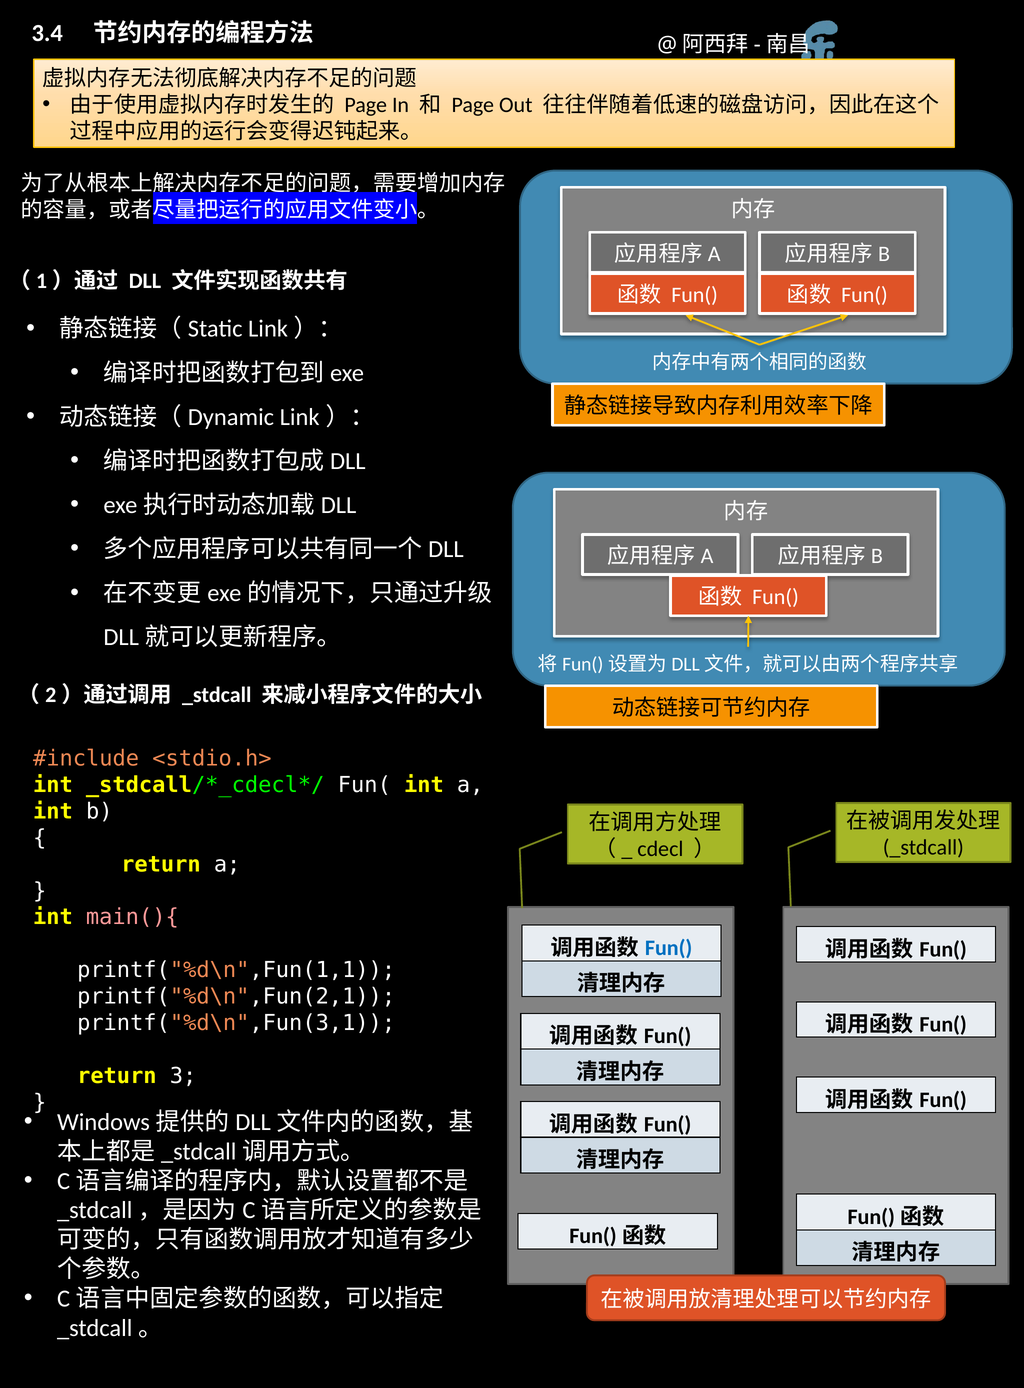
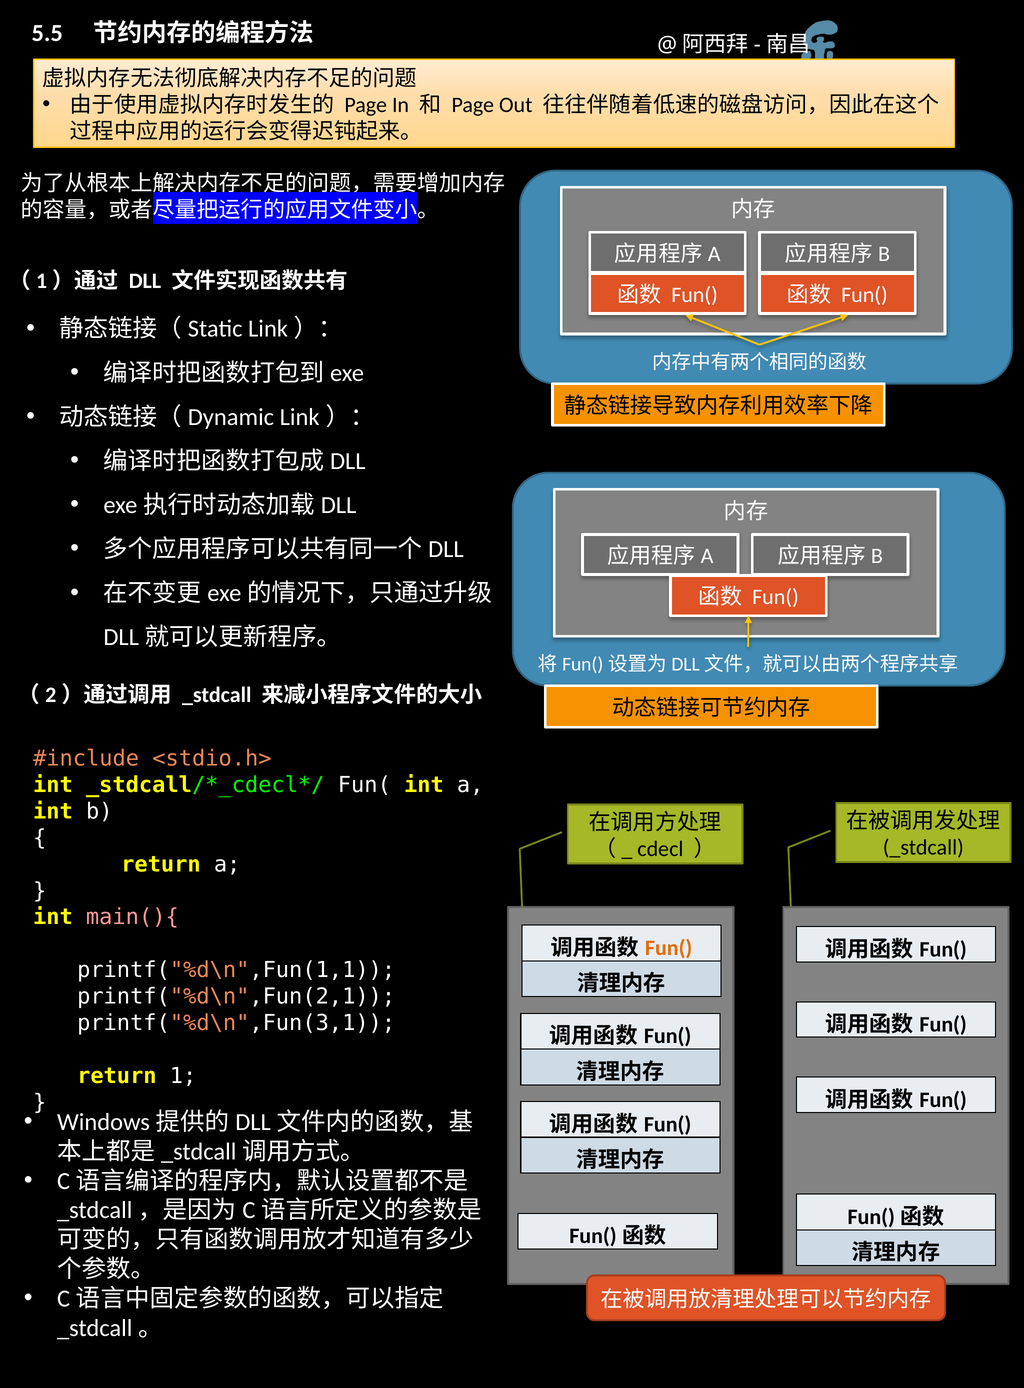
3.4: 3.4 -> 5.5
Fun( at (669, 948) colour: blue -> orange
3: 3 -> 1
